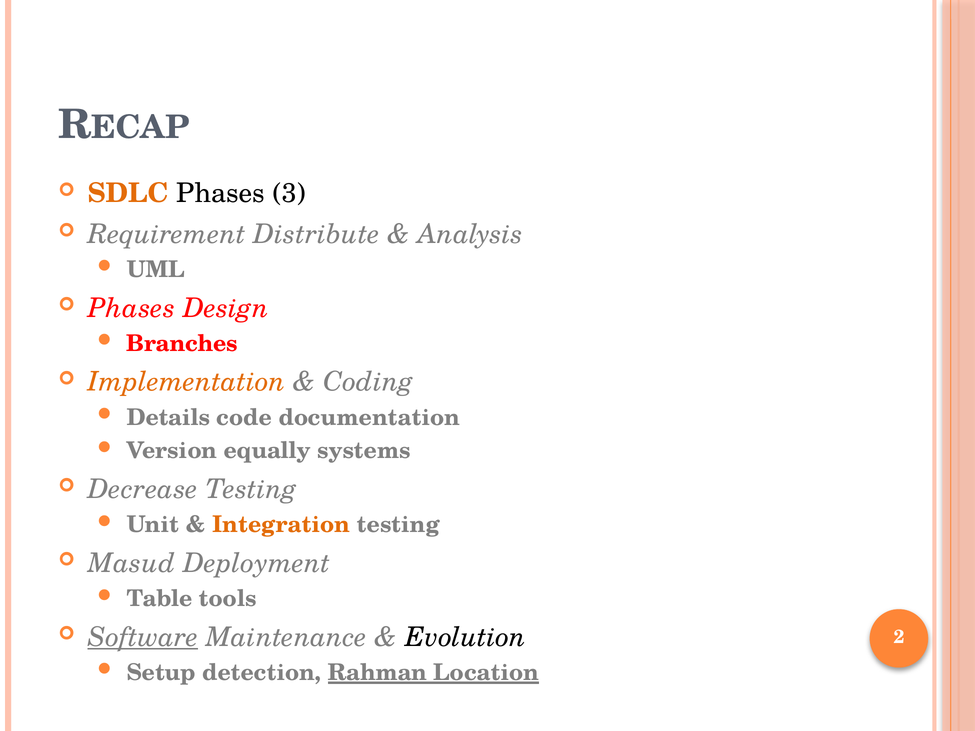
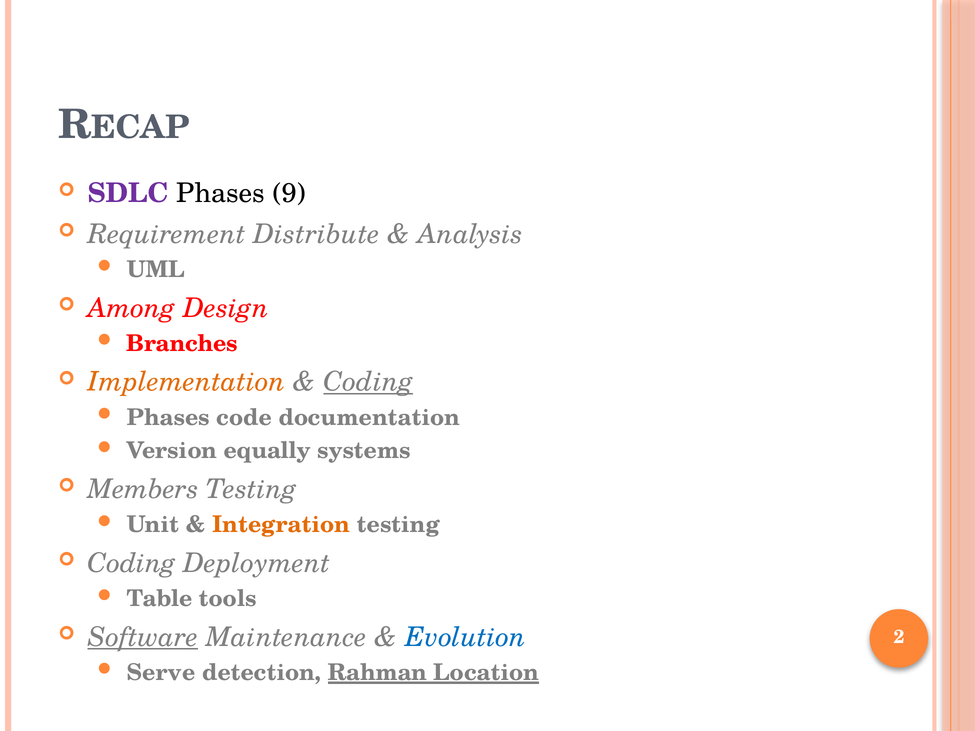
SDLC colour: orange -> purple
3: 3 -> 9
Phases at (131, 308): Phases -> Among
Coding at (368, 382) underline: none -> present
Details at (168, 418): Details -> Phases
Decrease: Decrease -> Members
Masud at (131, 563): Masud -> Coding
Evolution colour: black -> blue
Setup: Setup -> Serve
